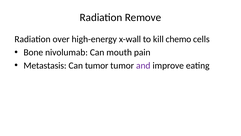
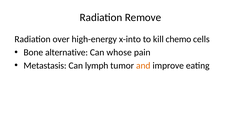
x-wall: x-wall -> x-into
nivolumab: nivolumab -> alternative
mouth: mouth -> whose
Can tumor: tumor -> lymph
and colour: purple -> orange
